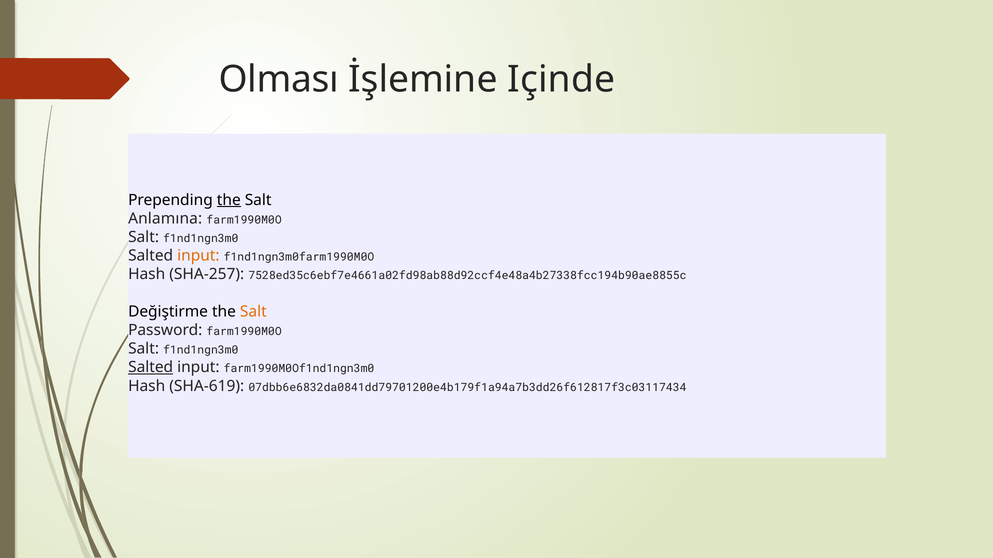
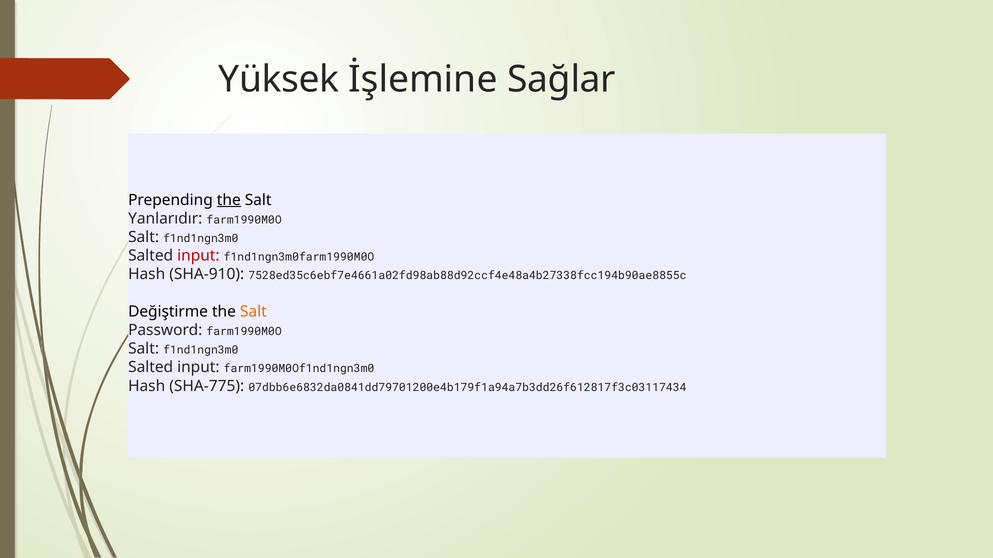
Olması: Olması -> Yüksek
Içinde: Içinde -> Sağlar
Anlamına: Anlamına -> Yanlarıdır
input at (198, 256) colour: orange -> red
SHA-257: SHA-257 -> SHA-910
Salted at (151, 368) underline: present -> none
SHA-619: SHA-619 -> SHA-775
